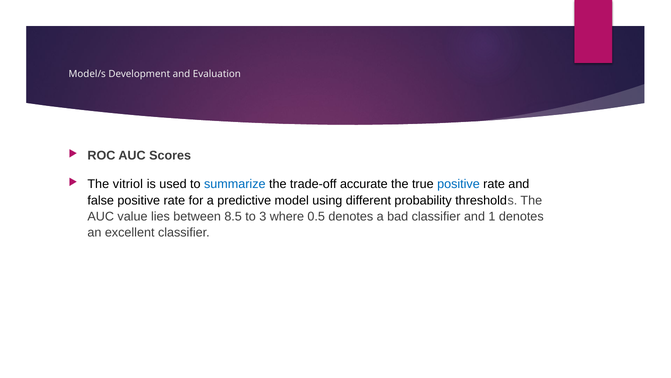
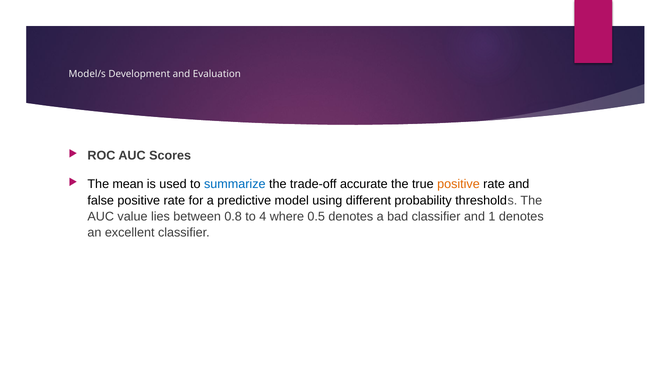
vitriol: vitriol -> mean
positive at (458, 184) colour: blue -> orange
8.5: 8.5 -> 0.8
3: 3 -> 4
